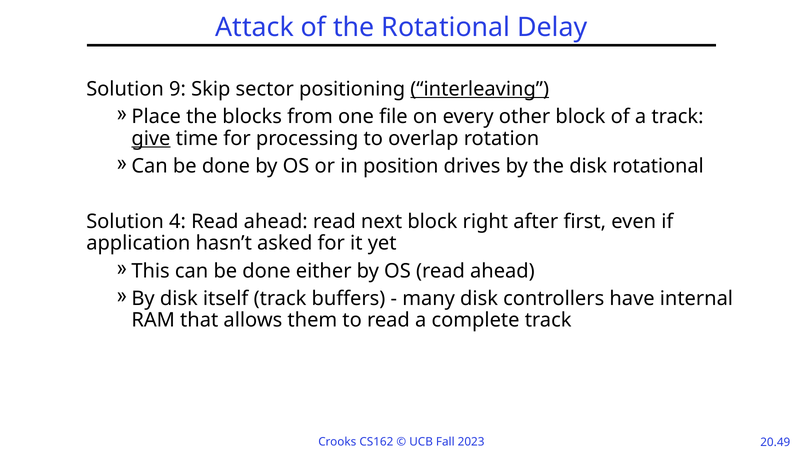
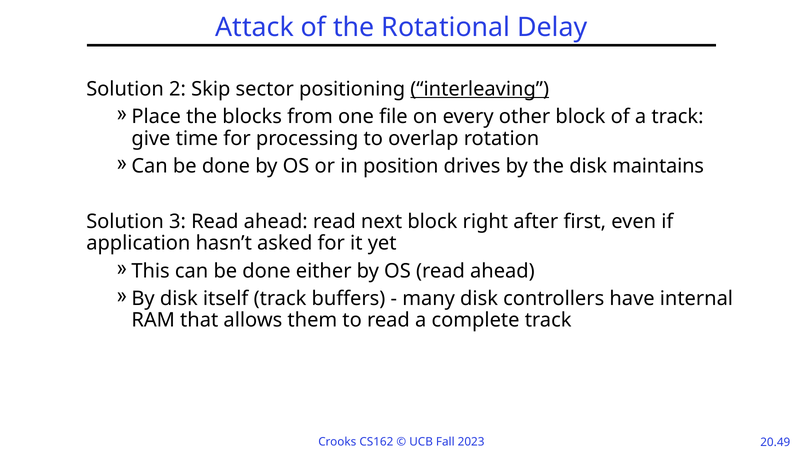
9: 9 -> 2
give underline: present -> none
disk rotational: rotational -> maintains
4: 4 -> 3
